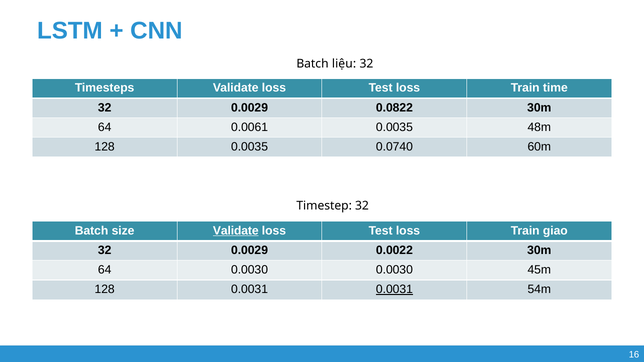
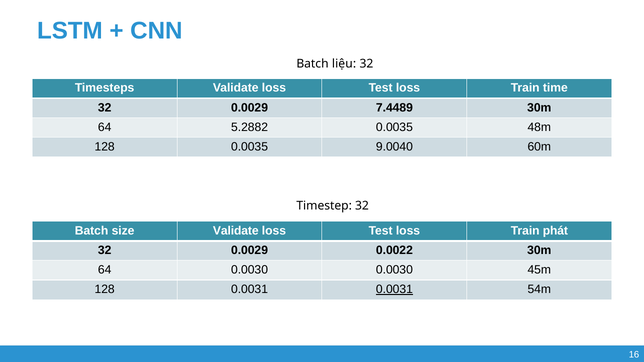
0.0822: 0.0822 -> 7.4489
0.0061: 0.0061 -> 5.2882
0.0740: 0.0740 -> 9.0040
Validate at (236, 231) underline: present -> none
giao: giao -> phát
